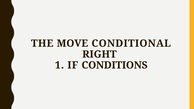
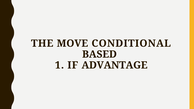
RIGHT: RIGHT -> BASED
CONDITIONS: CONDITIONS -> ADVANTAGE
